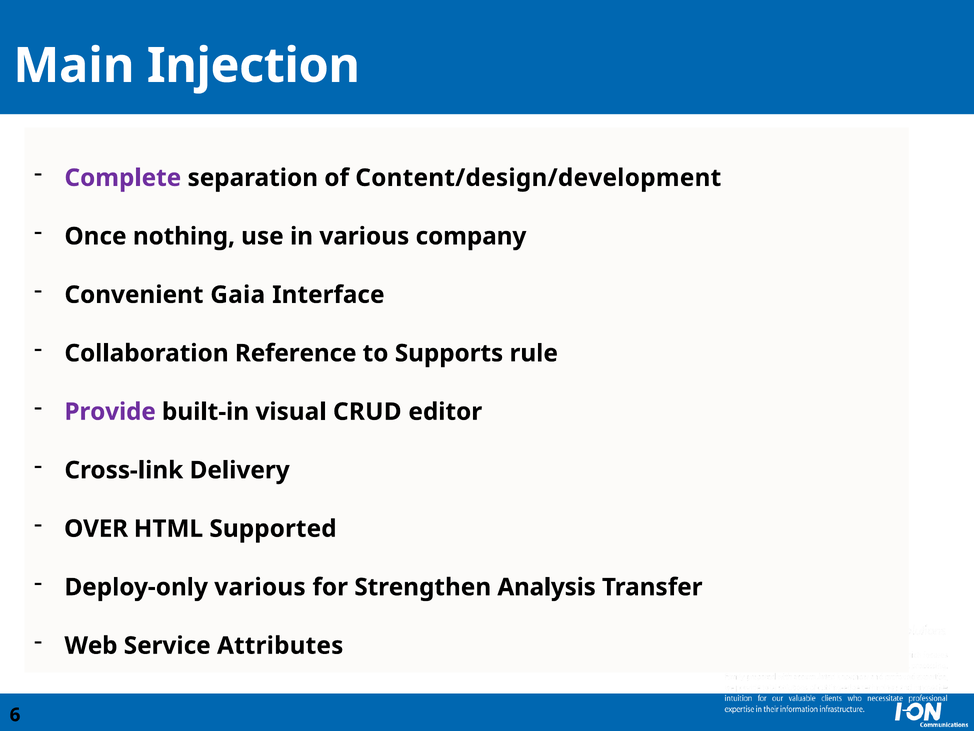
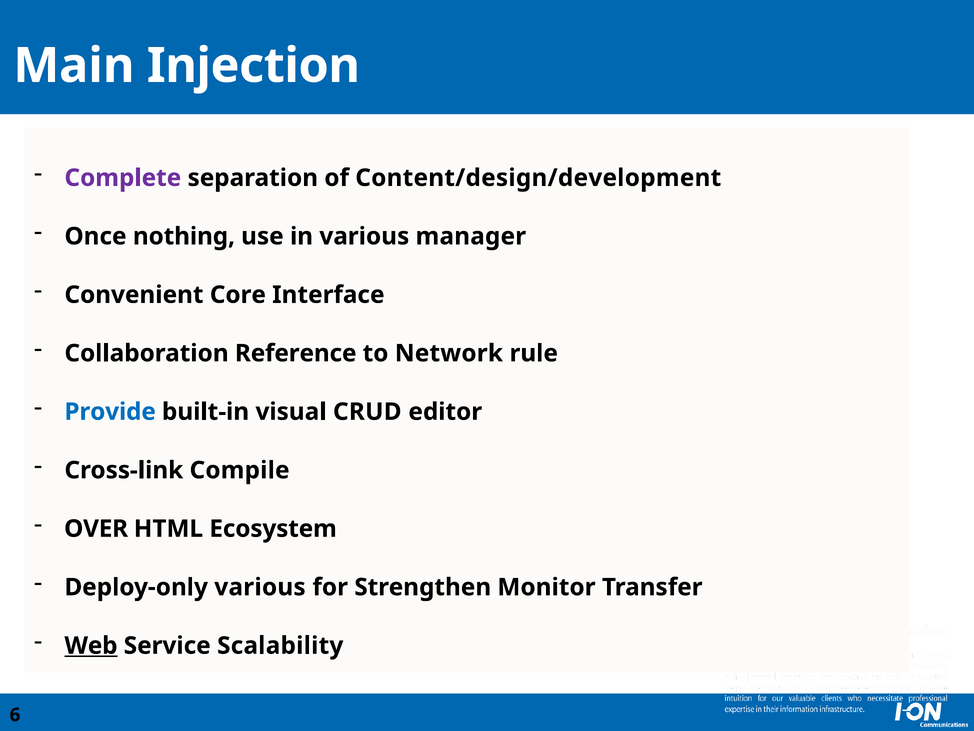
company: company -> manager
Gaia: Gaia -> Core
Supports: Supports -> Network
Provide colour: purple -> blue
Delivery: Delivery -> Compile
Supported: Supported -> Ecosystem
Analysis: Analysis -> Monitor
Web underline: none -> present
Attributes: Attributes -> Scalability
